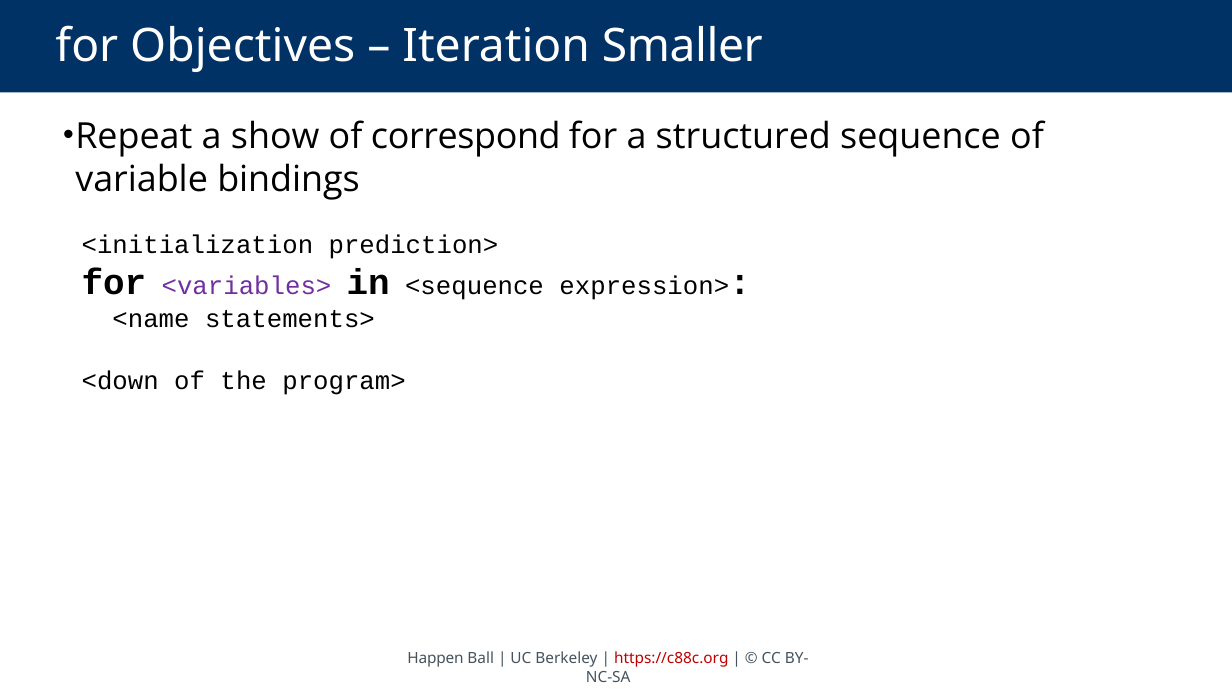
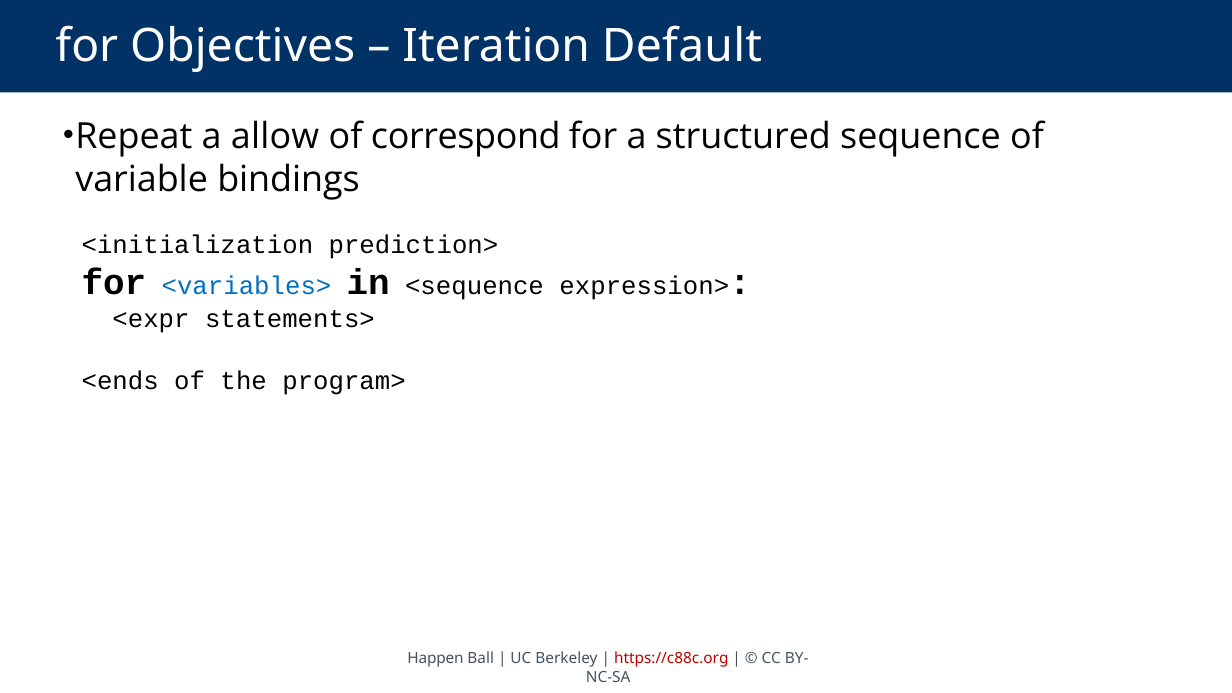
Smaller: Smaller -> Default
show: show -> allow
<variables> colour: purple -> blue
<name: <name -> <expr
<down: <down -> <ends
